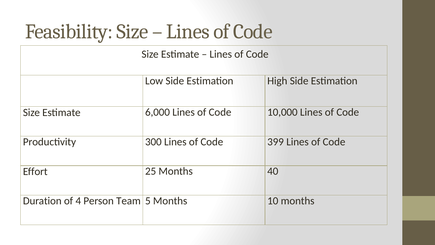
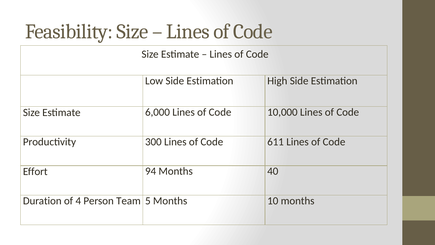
399: 399 -> 611
25: 25 -> 94
